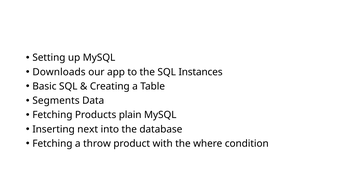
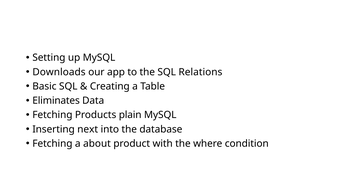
Instances: Instances -> Relations
Segments: Segments -> Eliminates
throw: throw -> about
